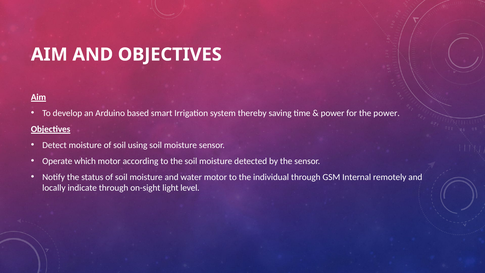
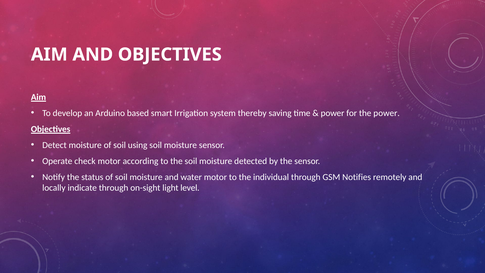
which: which -> check
Internal: Internal -> Notifies
